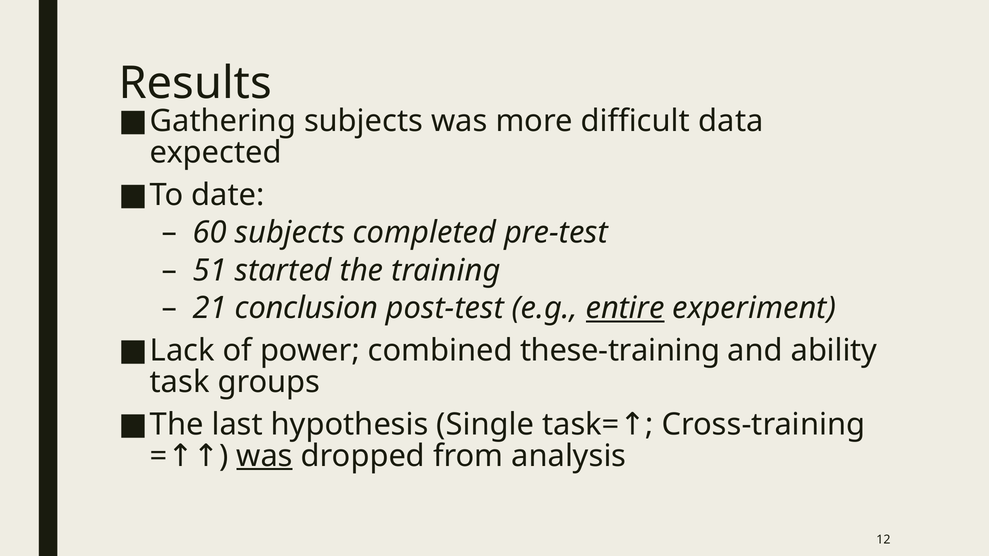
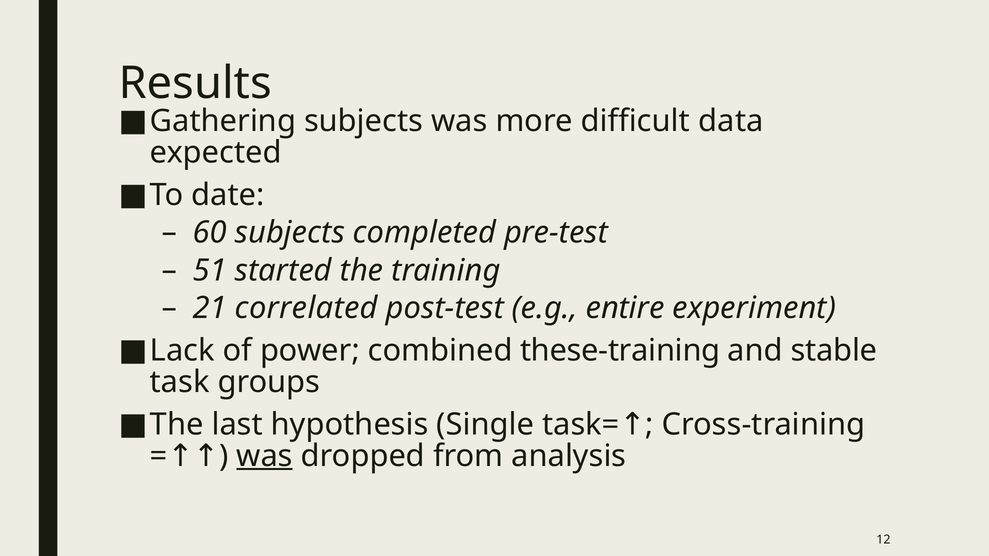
conclusion: conclusion -> correlated
entire underline: present -> none
ability: ability -> stable
